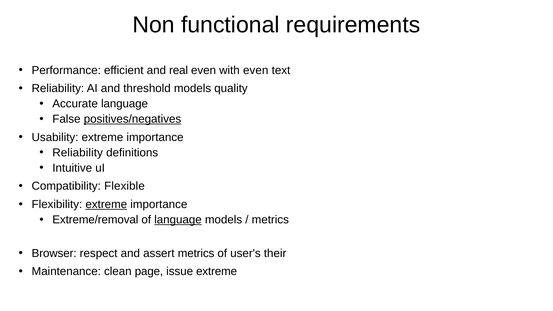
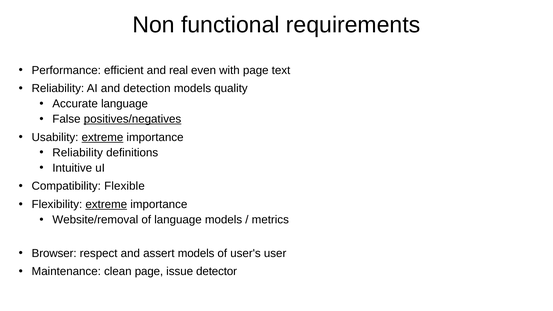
with even: even -> page
threshold: threshold -> detection
extreme at (102, 137) underline: none -> present
Extreme/removal: Extreme/removal -> Website/removal
language at (178, 220) underline: present -> none
assert metrics: metrics -> models
their: their -> user
issue extreme: extreme -> detector
